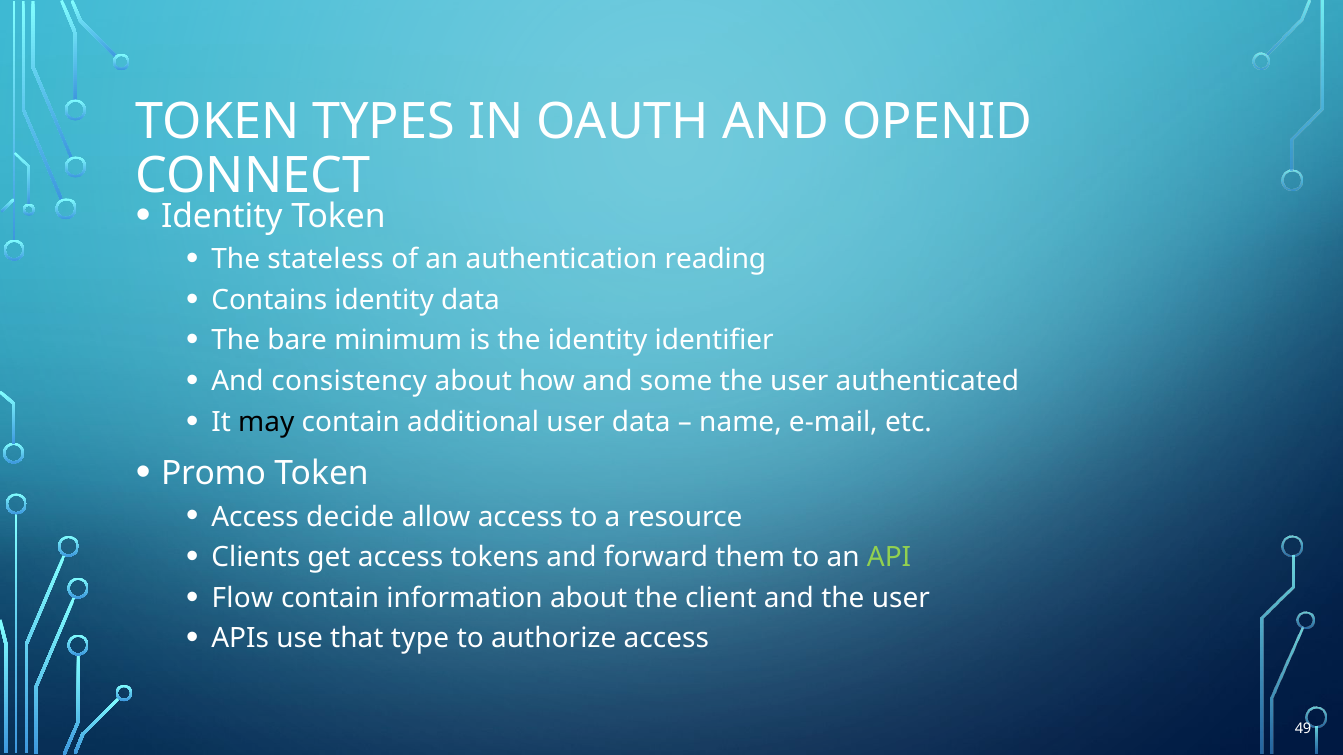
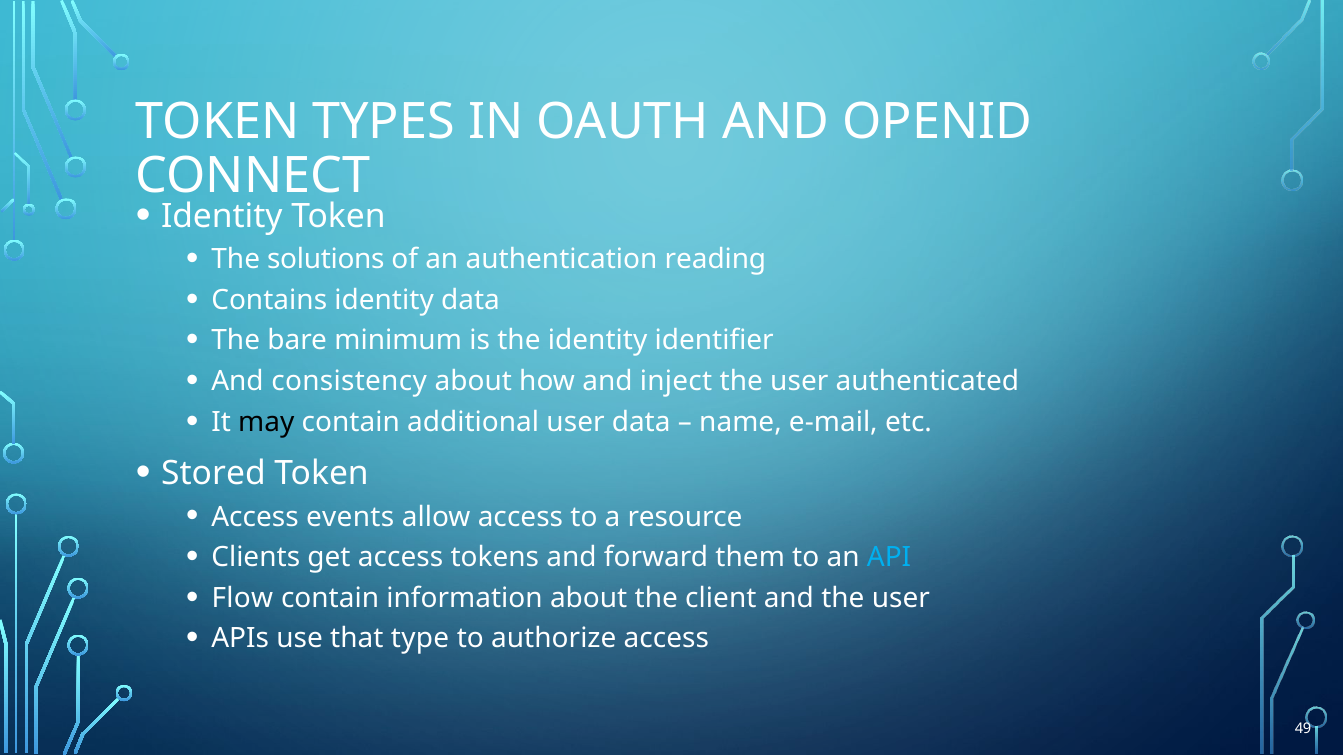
stateless: stateless -> solutions
some: some -> inject
Promo: Promo -> Stored
decide: decide -> events
API colour: light green -> light blue
